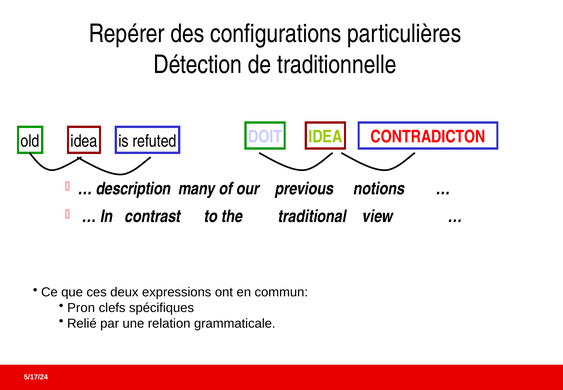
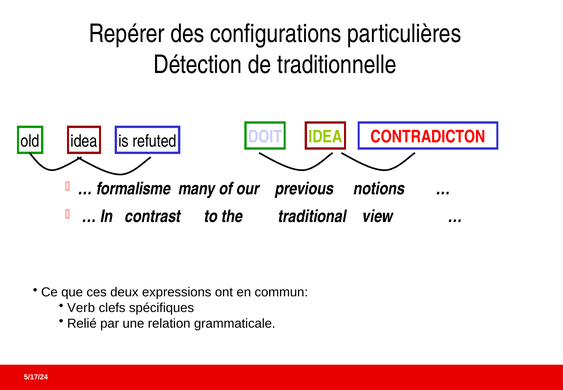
description: description -> formalisme
Pron: Pron -> Verb
